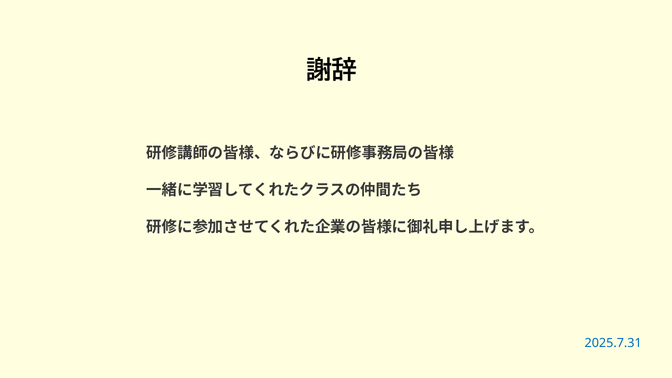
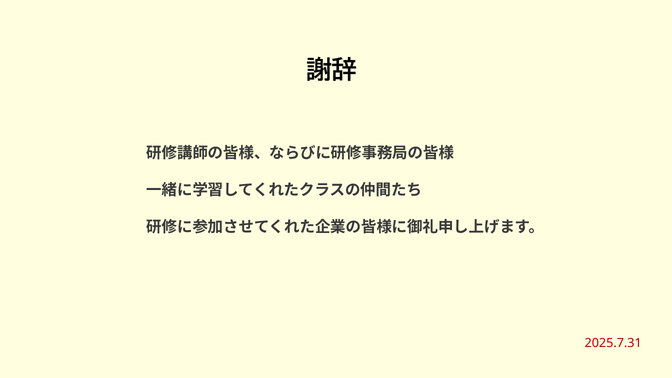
2025.7.31 colour: blue -> red
